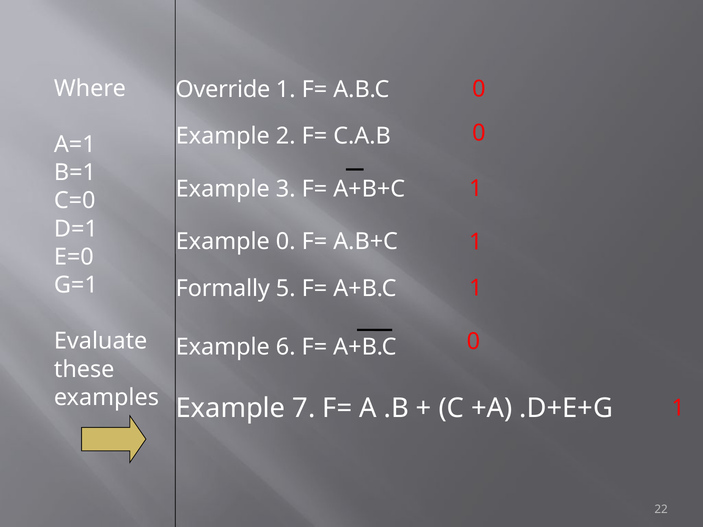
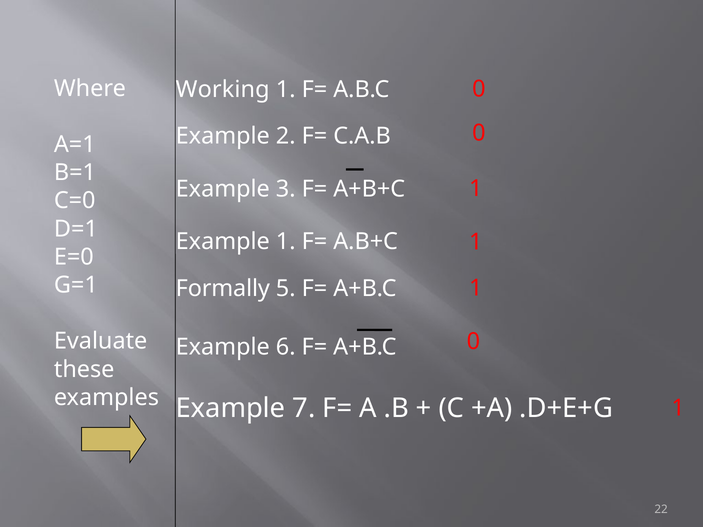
Override: Override -> Working
Example 0: 0 -> 1
